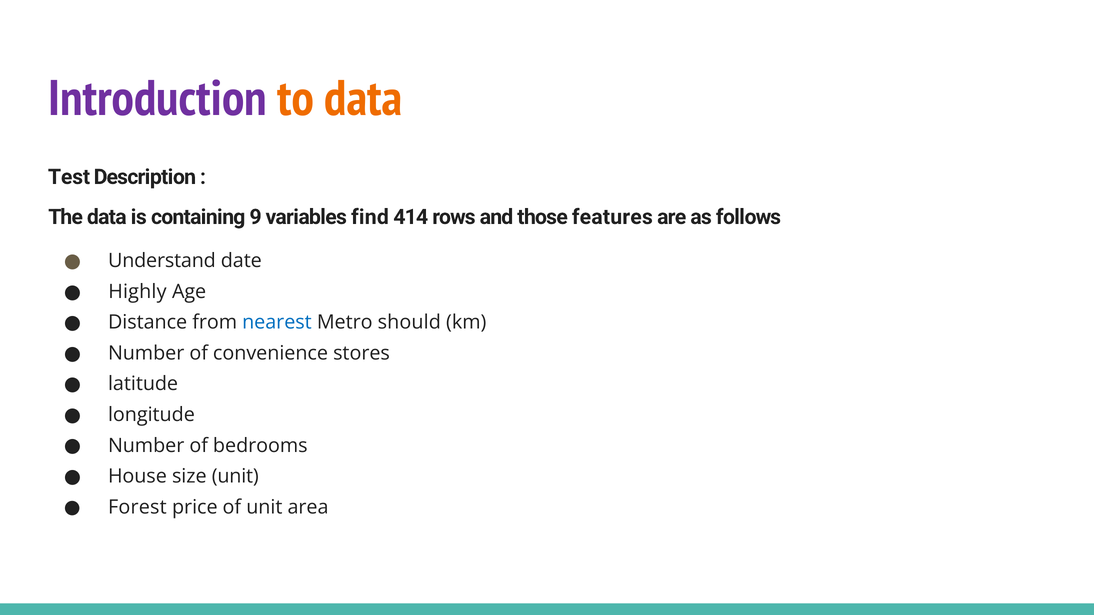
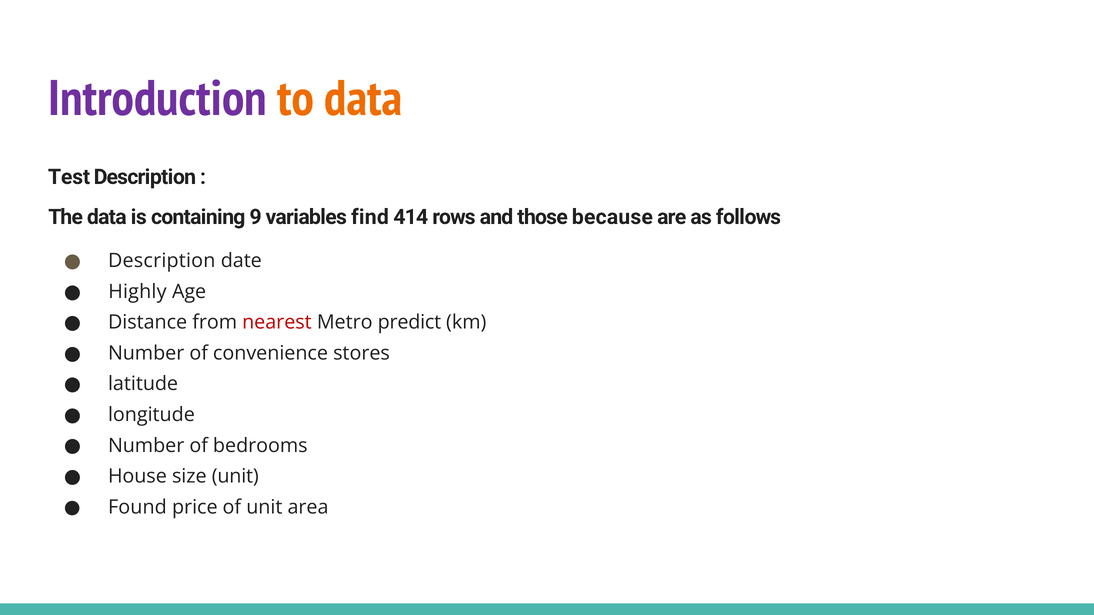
features: features -> because
Understand at (162, 261): Understand -> Description
nearest colour: blue -> red
should: should -> predict
Forest: Forest -> Found
